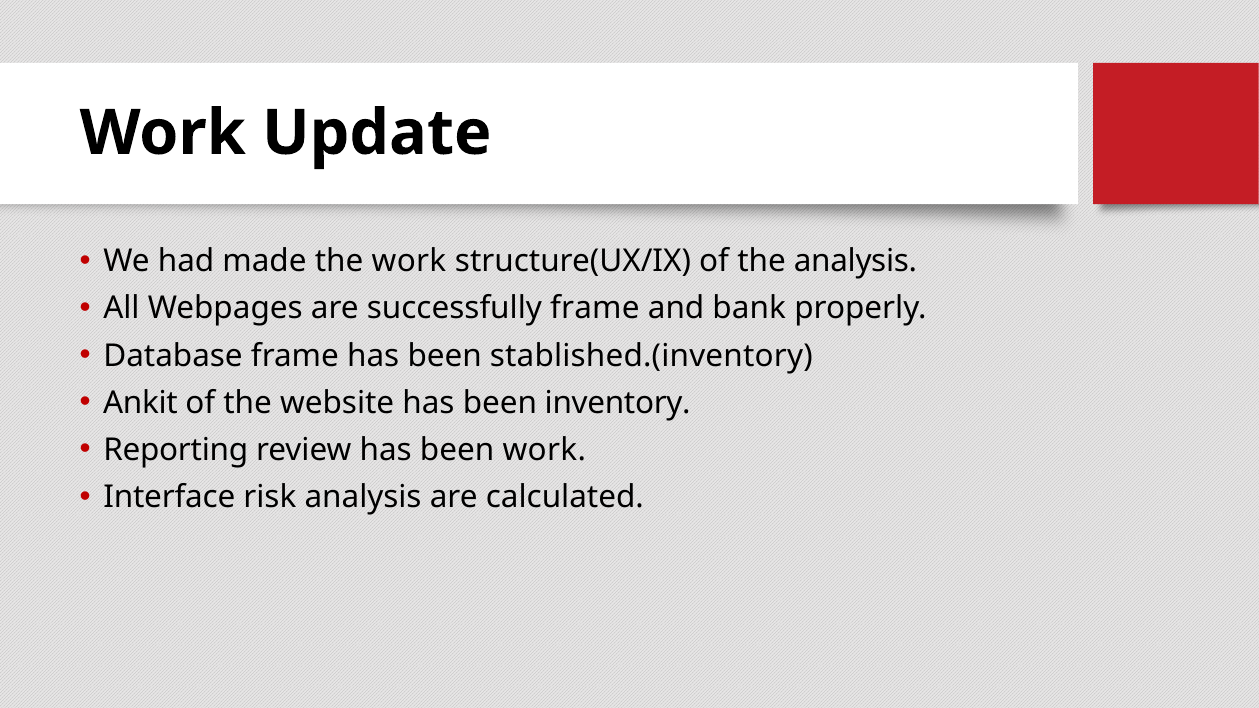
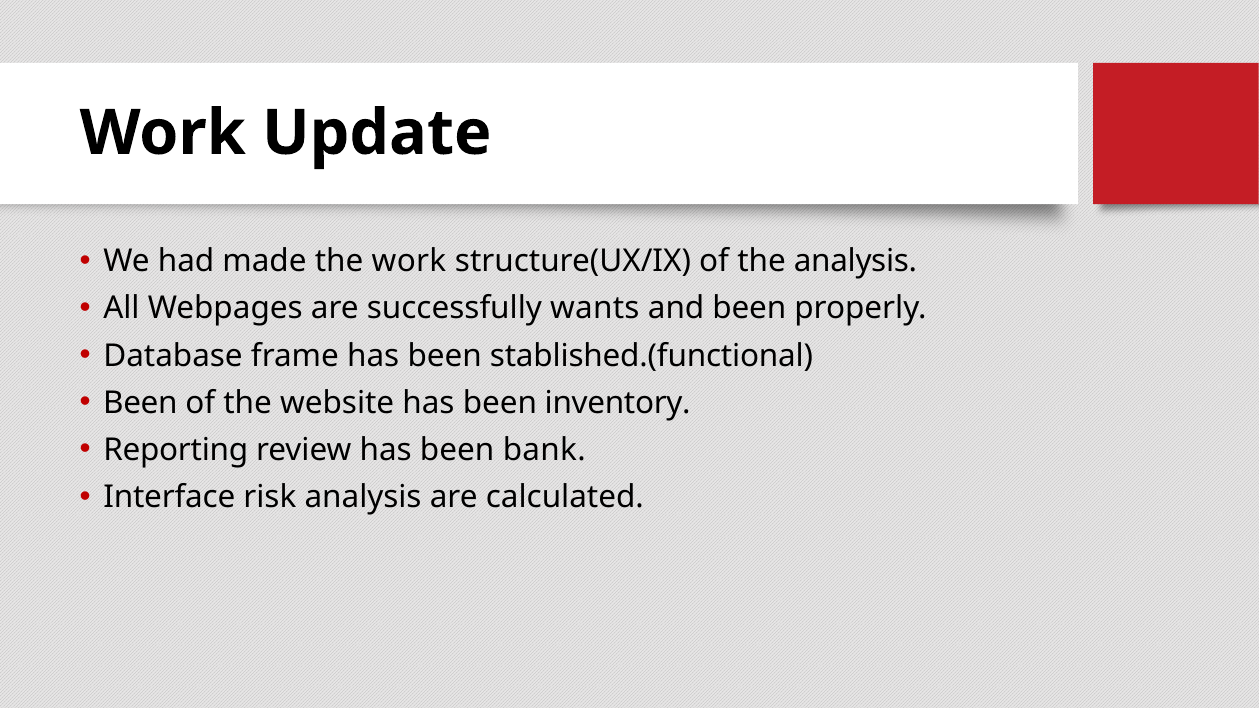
successfully frame: frame -> wants
and bank: bank -> been
stablished.(inventory: stablished.(inventory -> stablished.(functional
Ankit at (140, 403): Ankit -> Been
been work: work -> bank
